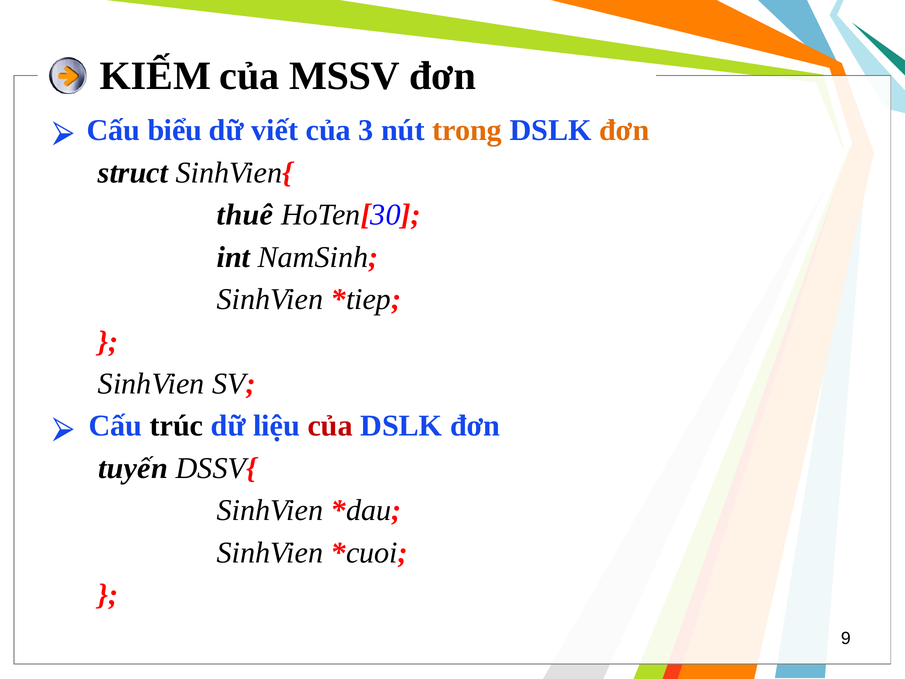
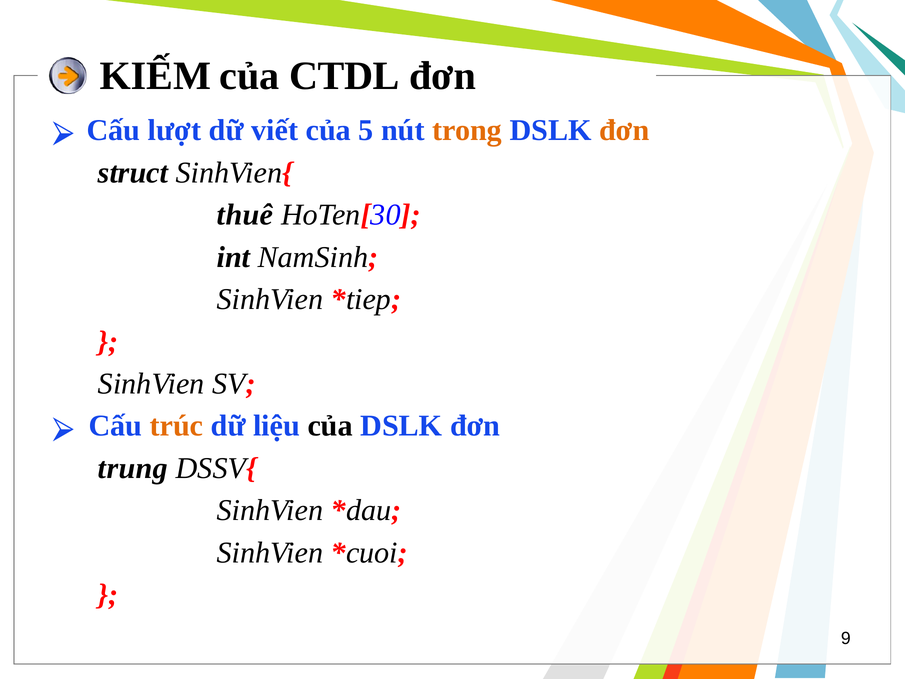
MSSV: MSSV -> CTDL
biểu: biểu -> lượt
3: 3 -> 5
trúc colour: black -> orange
của at (330, 426) colour: red -> black
tuyến: tuyến -> trung
